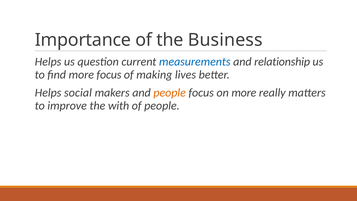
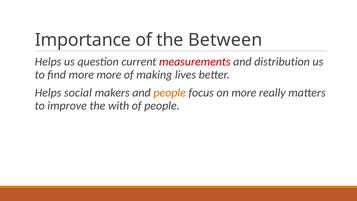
Business: Business -> Between
measurements colour: blue -> red
relationship: relationship -> distribution
more focus: focus -> more
